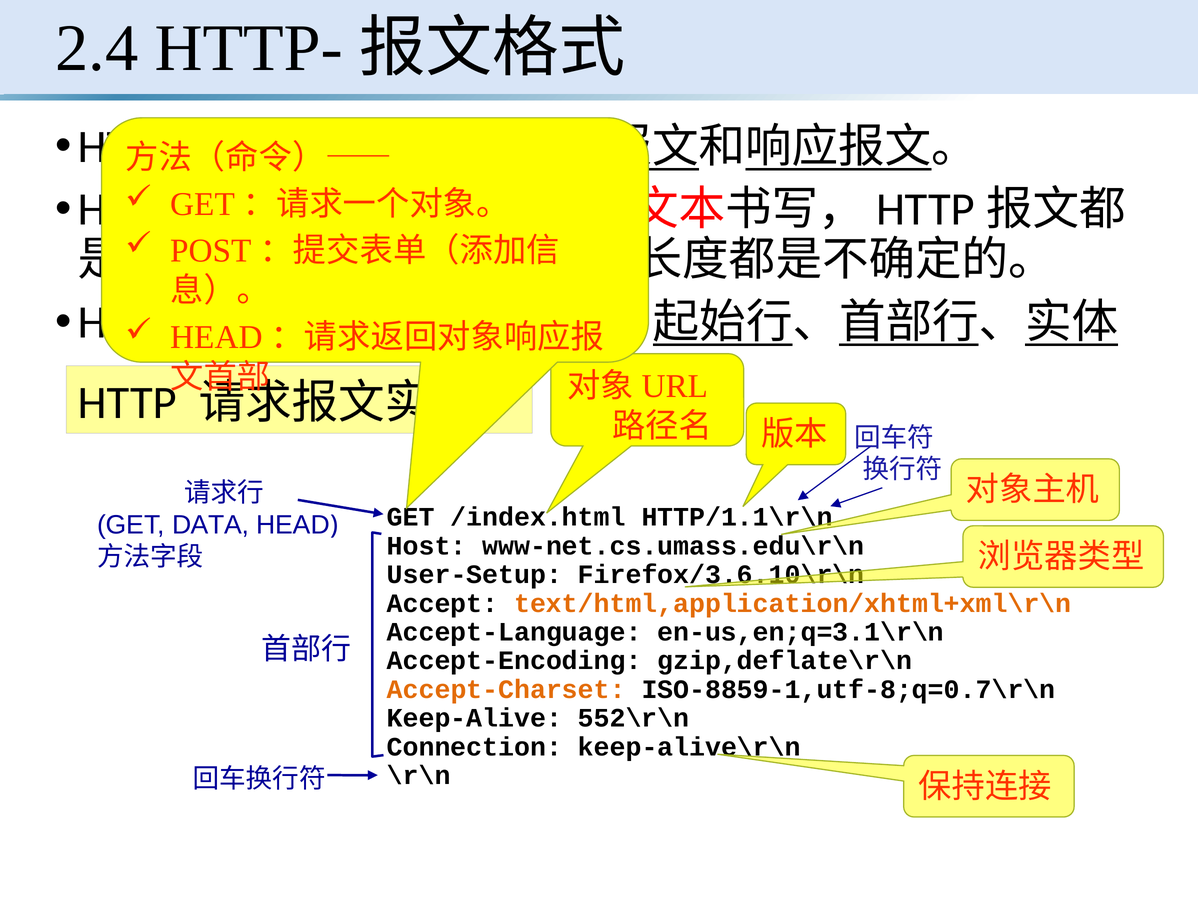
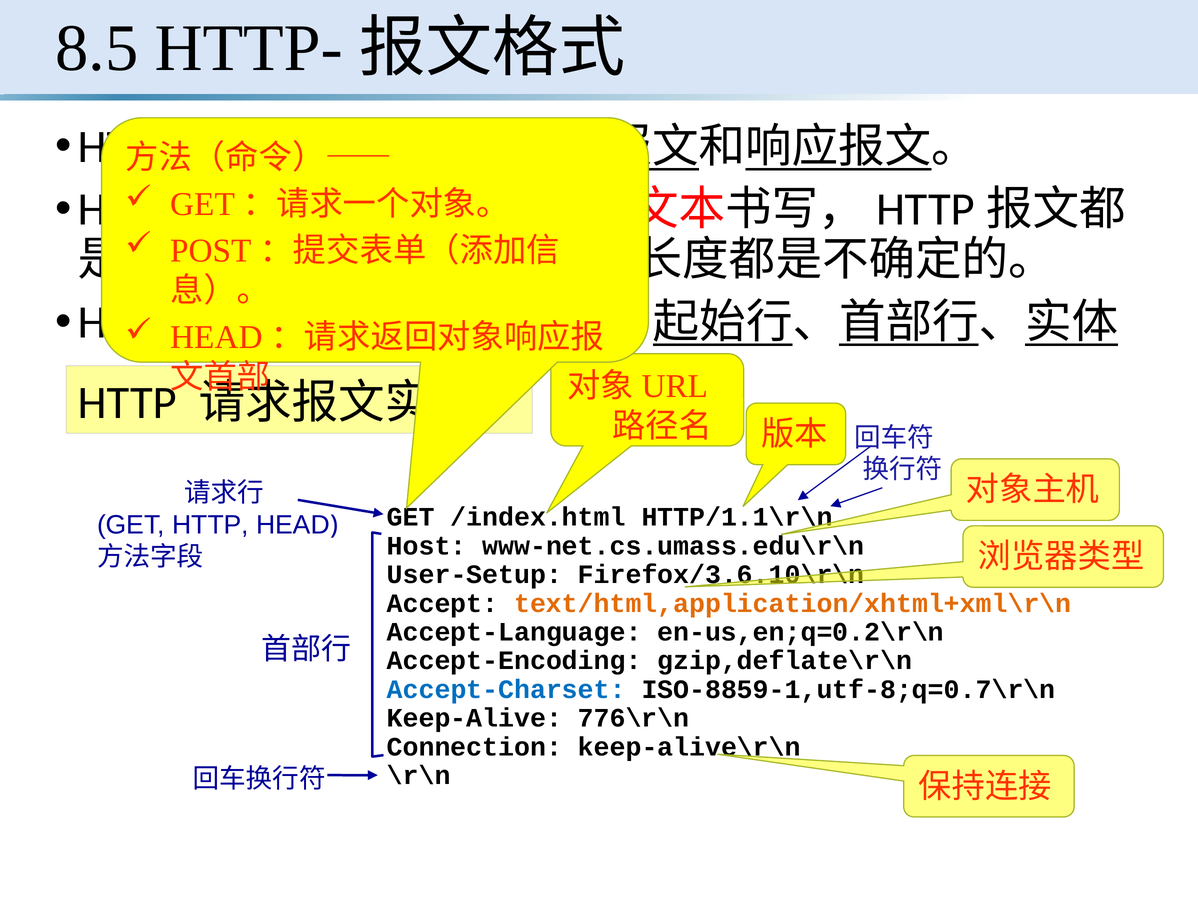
2.4: 2.4 -> 8.5
GET DATA: DATA -> HTTP
en-us,en;q=3.1\r\n: en-us,en;q=3.1\r\n -> en-us,en;q=0.2\r\n
Accept-Charset colour: orange -> blue
552\r\n: 552\r\n -> 776\r\n
